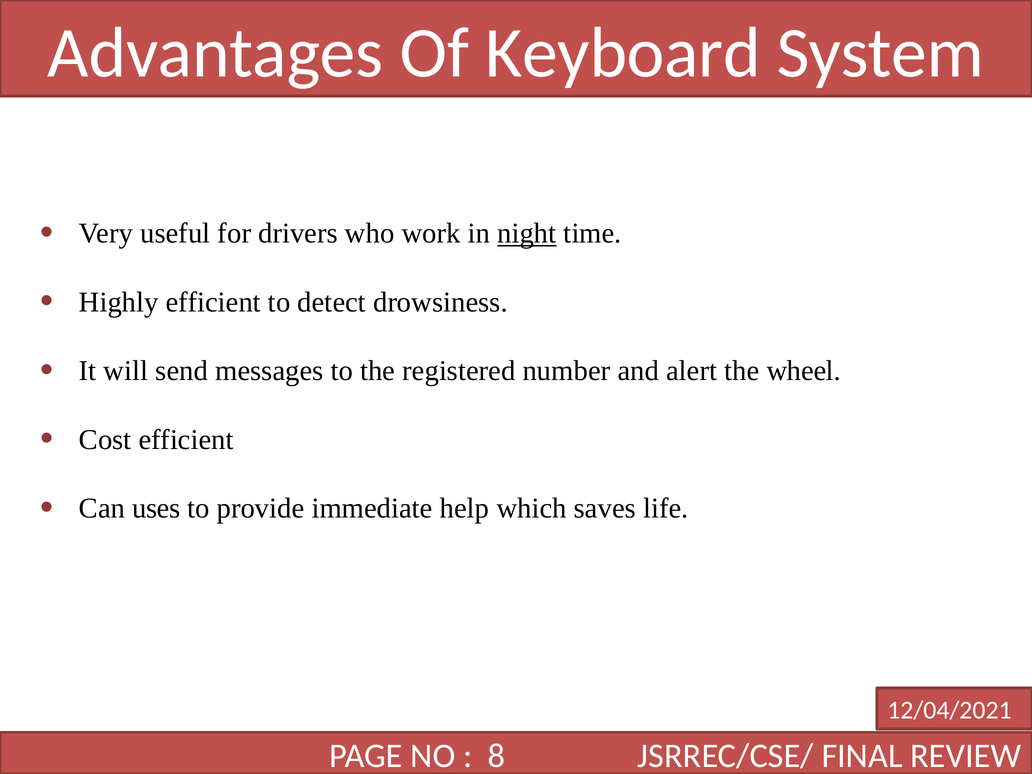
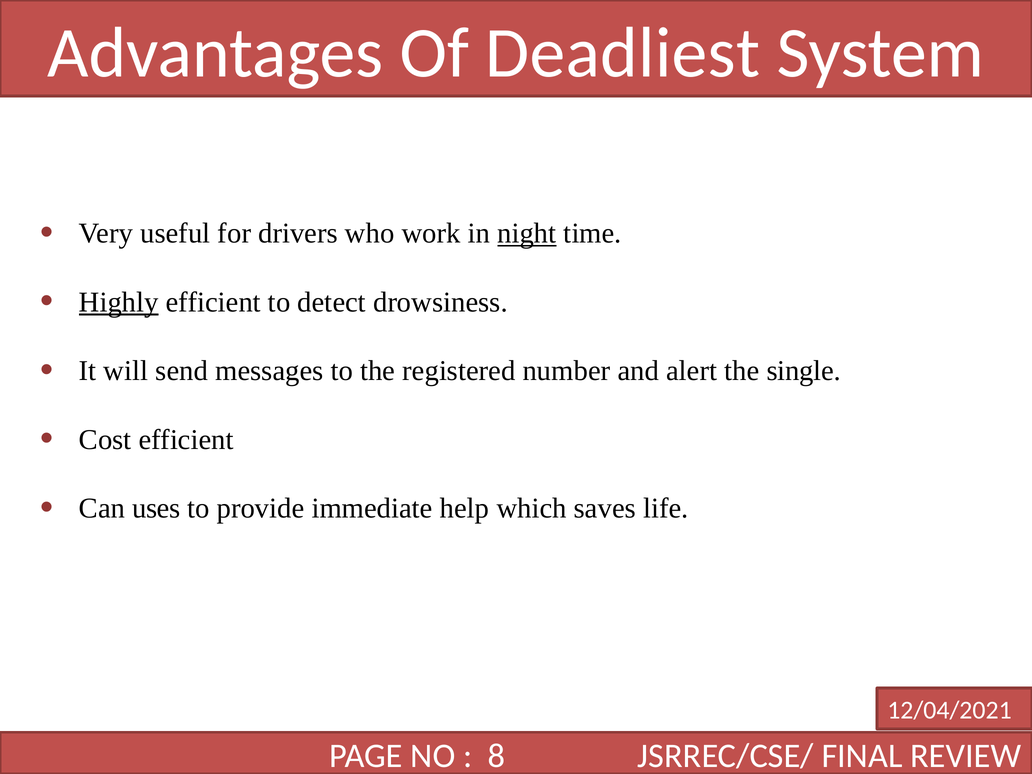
Keyboard: Keyboard -> Deadliest
Highly underline: none -> present
wheel: wheel -> single
